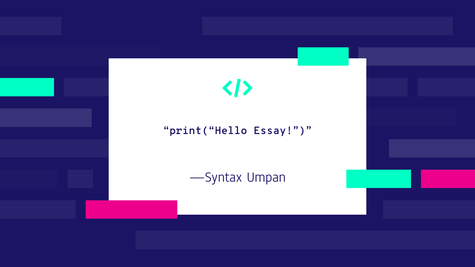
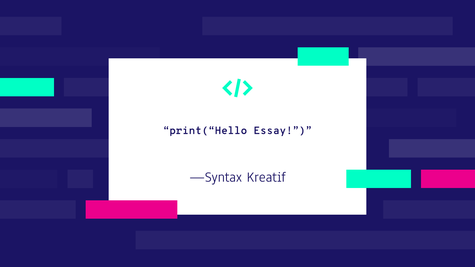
Umpan: Umpan -> Kreatif
